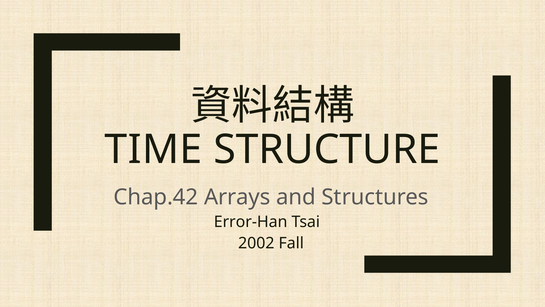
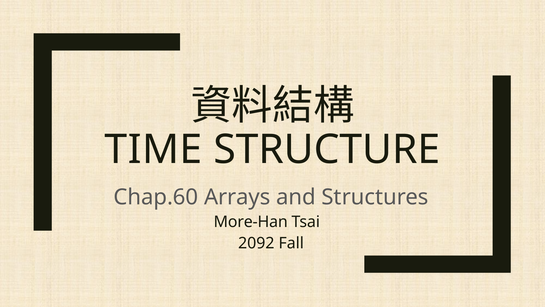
Chap.42: Chap.42 -> Chap.60
Error-Han: Error-Han -> More-Han
2002: 2002 -> 2092
